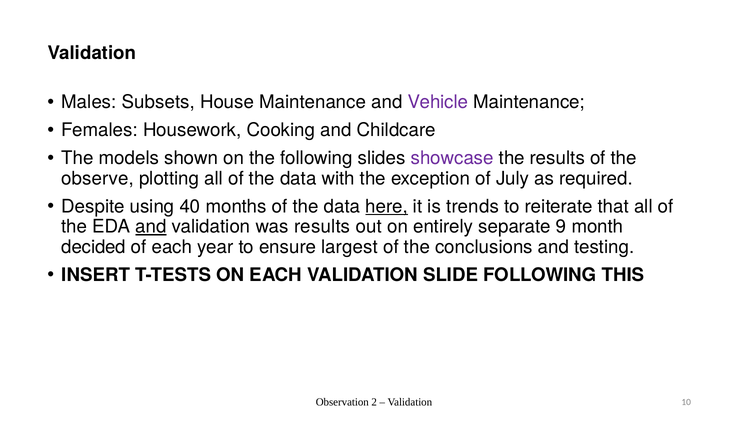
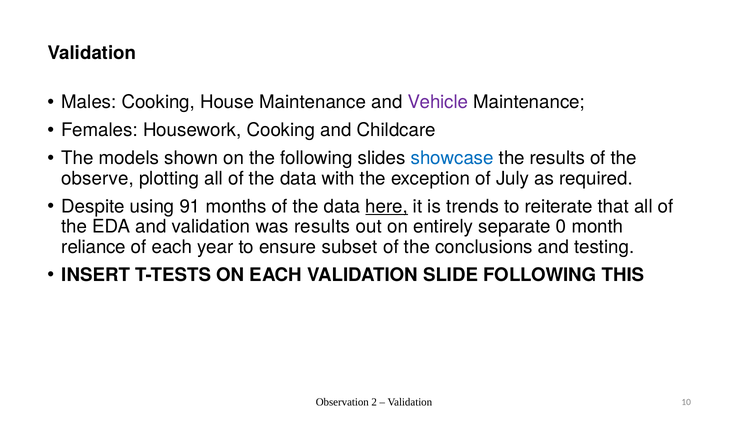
Males Subsets: Subsets -> Cooking
showcase colour: purple -> blue
40: 40 -> 91
and at (151, 227) underline: present -> none
9: 9 -> 0
decided: decided -> reliance
largest: largest -> subset
